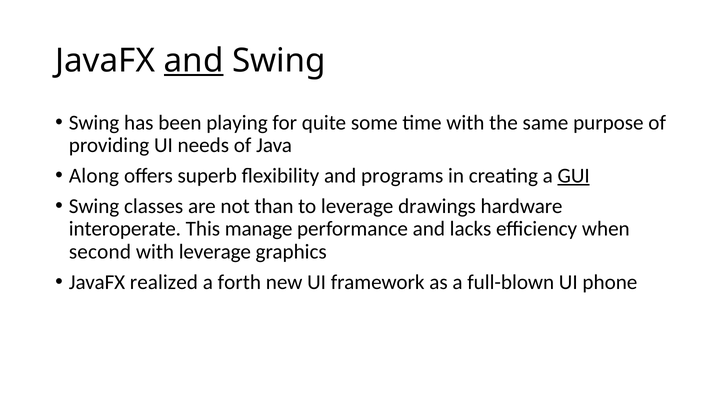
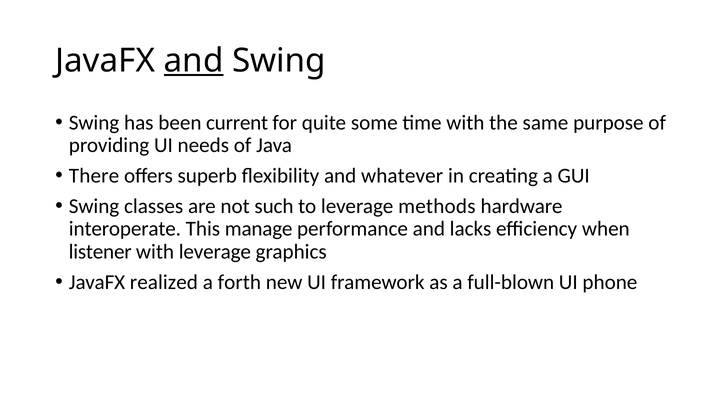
playing: playing -> current
Along: Along -> There
programs: programs -> whatever
GUI underline: present -> none
than: than -> such
drawings: drawings -> methods
second: second -> listener
